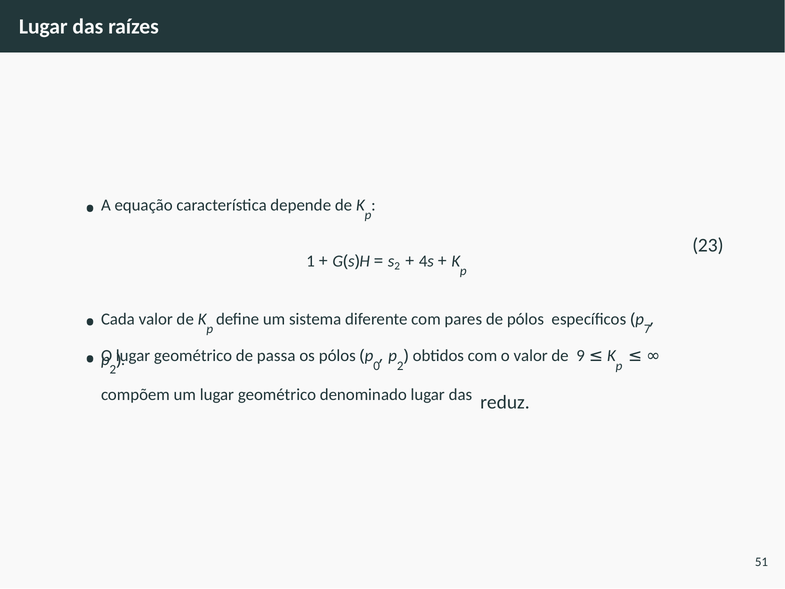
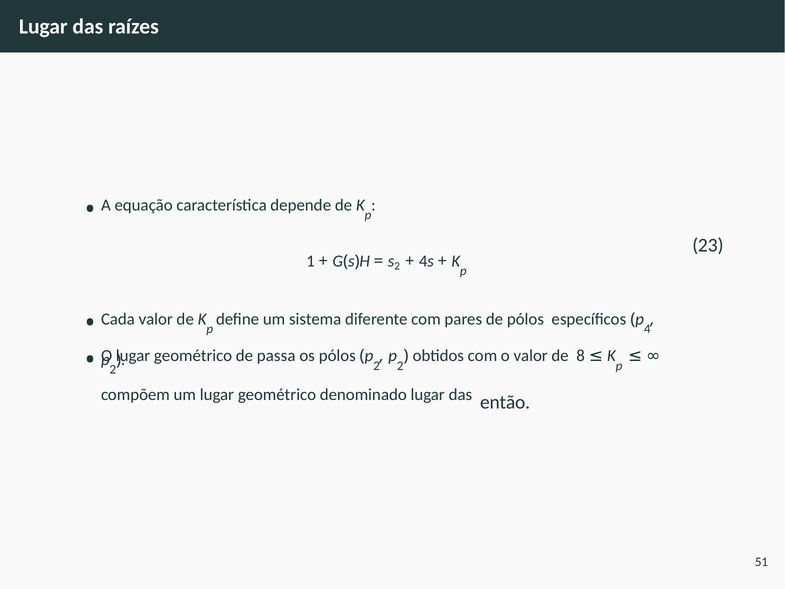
7: 7 -> 4
0 at (377, 366): 0 -> 2
9: 9 -> 8
reduz: reduz -> então
